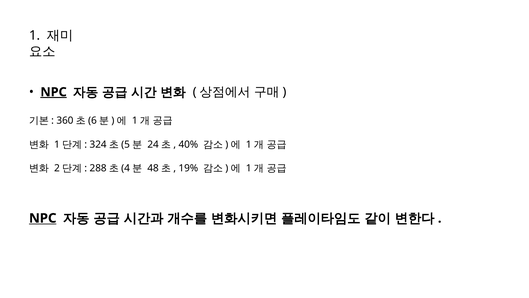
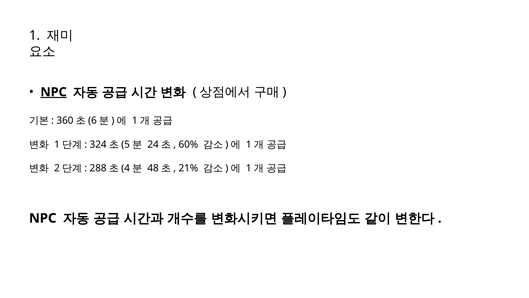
40%: 40% -> 60%
19%: 19% -> 21%
NPC at (43, 218) underline: present -> none
